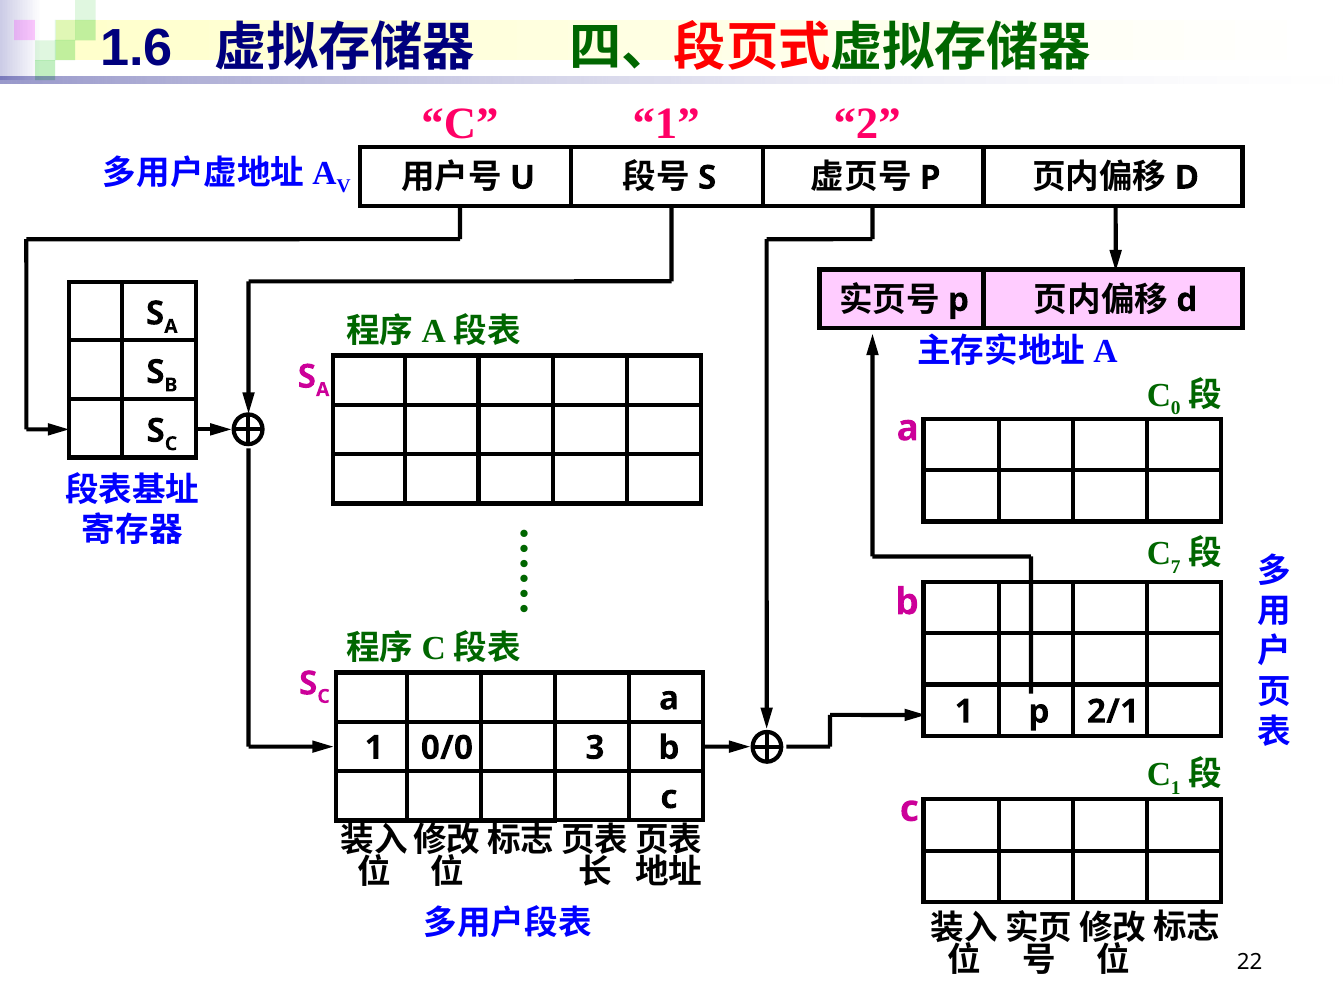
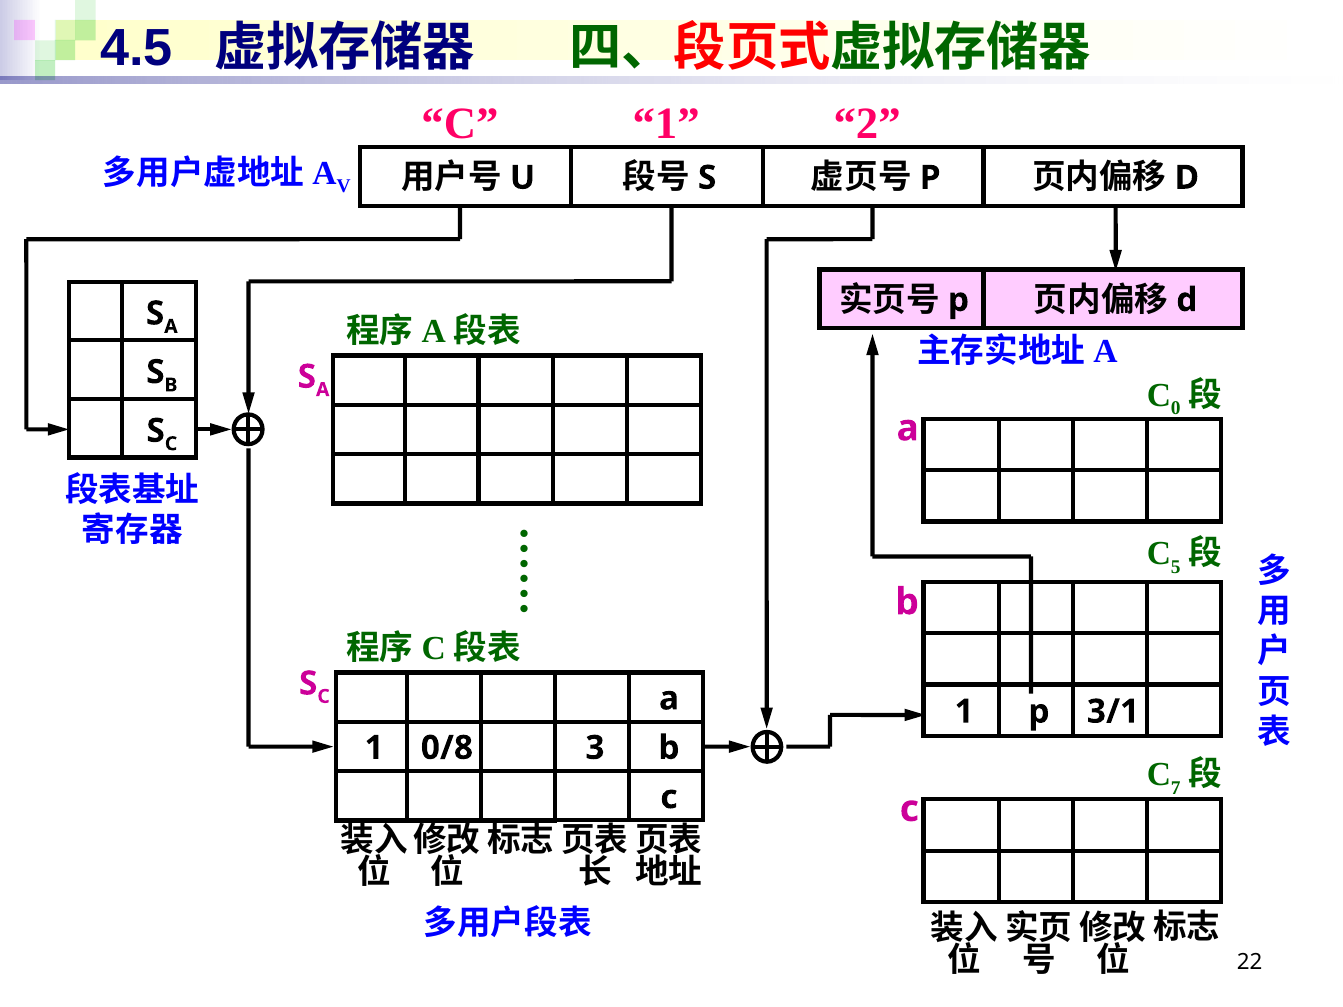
1.6: 1.6 -> 4.5
7: 7 -> 5
2/1: 2/1 -> 3/1
0/0: 0/0 -> 0/8
1 at (1176, 788): 1 -> 7
